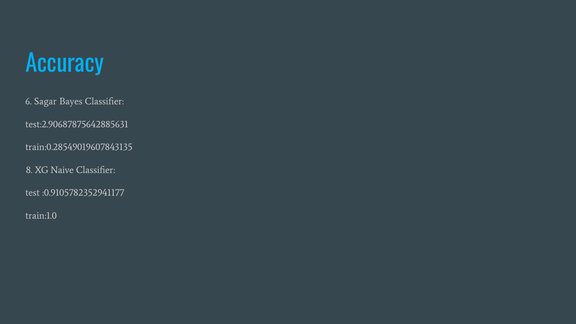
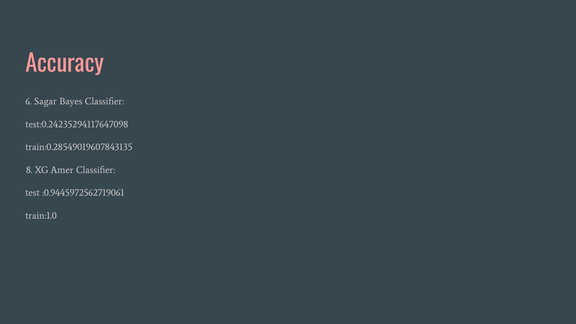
Accuracy colour: light blue -> pink
test:2.90687875642885631: test:2.90687875642885631 -> test:0.24235294117647098
Naive: Naive -> Amer
:0.9105782352941177: :0.9105782352941177 -> :0.9445972562719061
